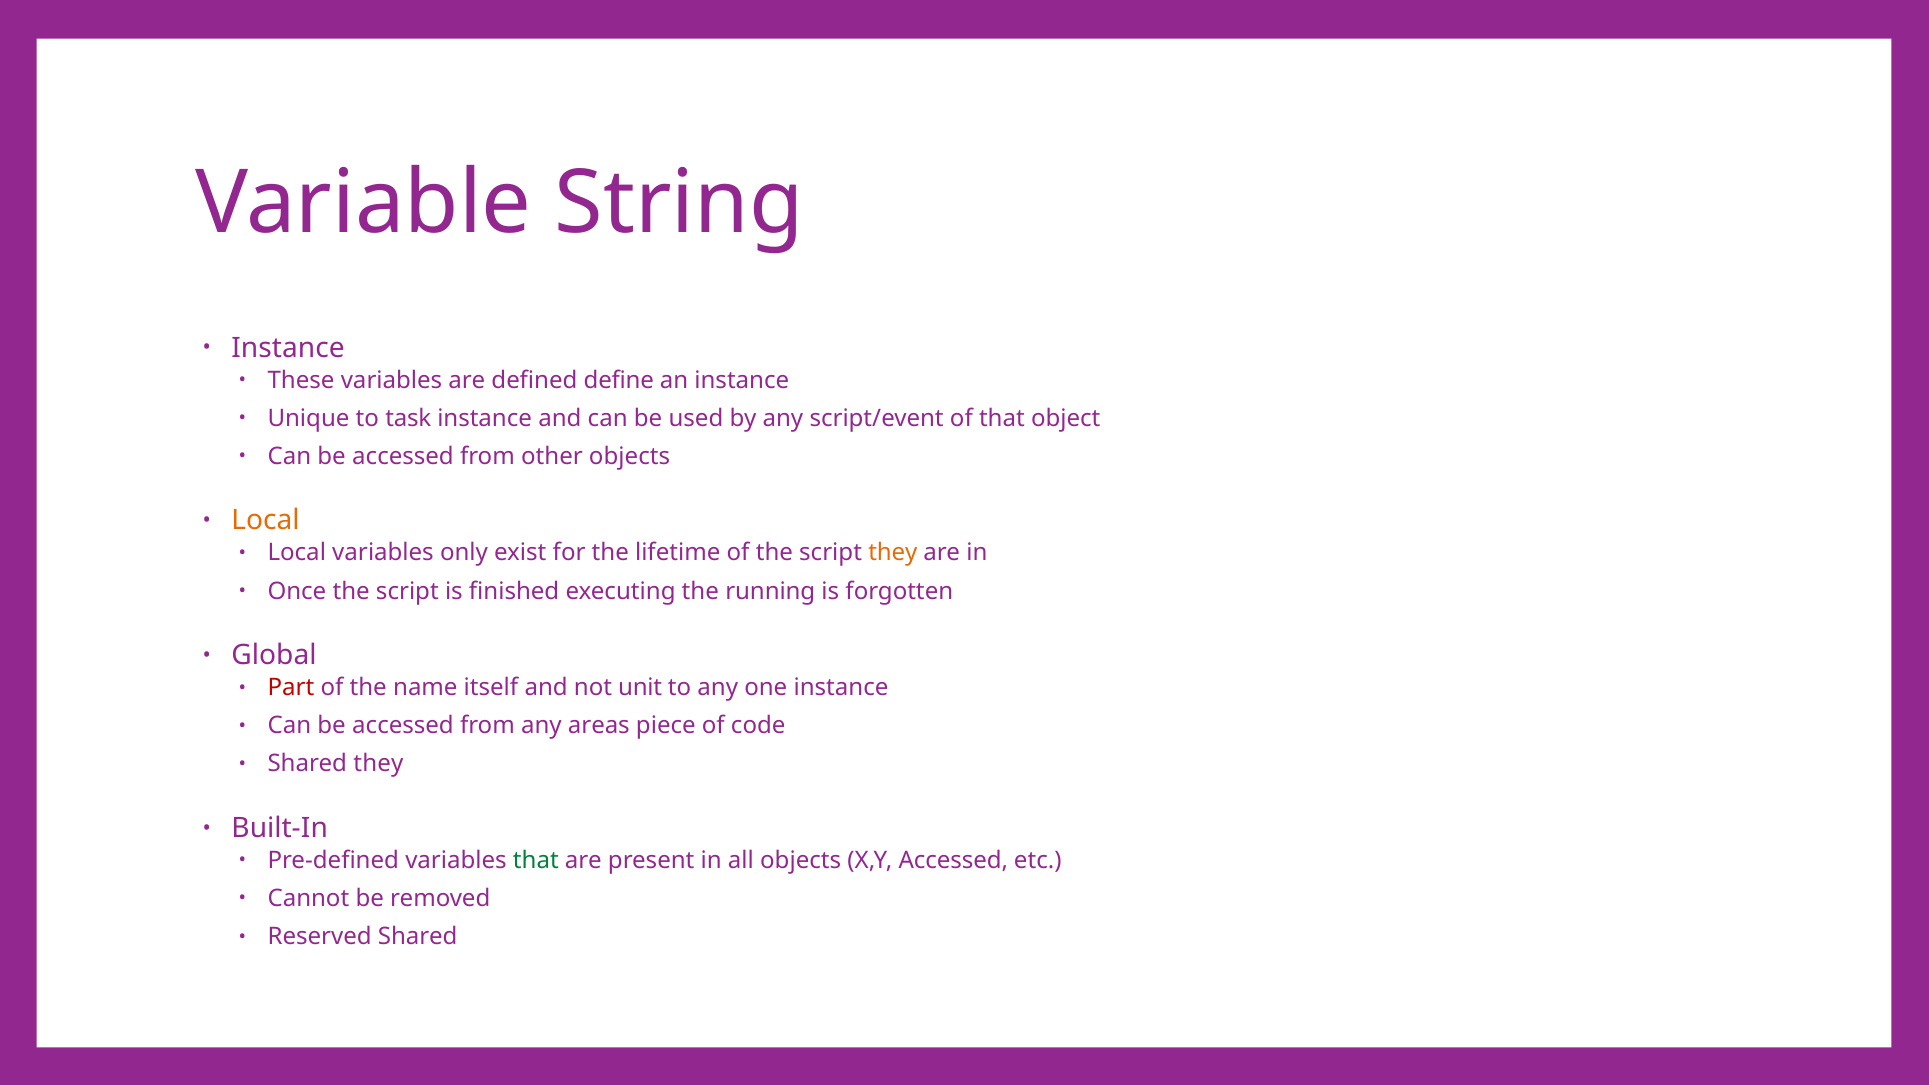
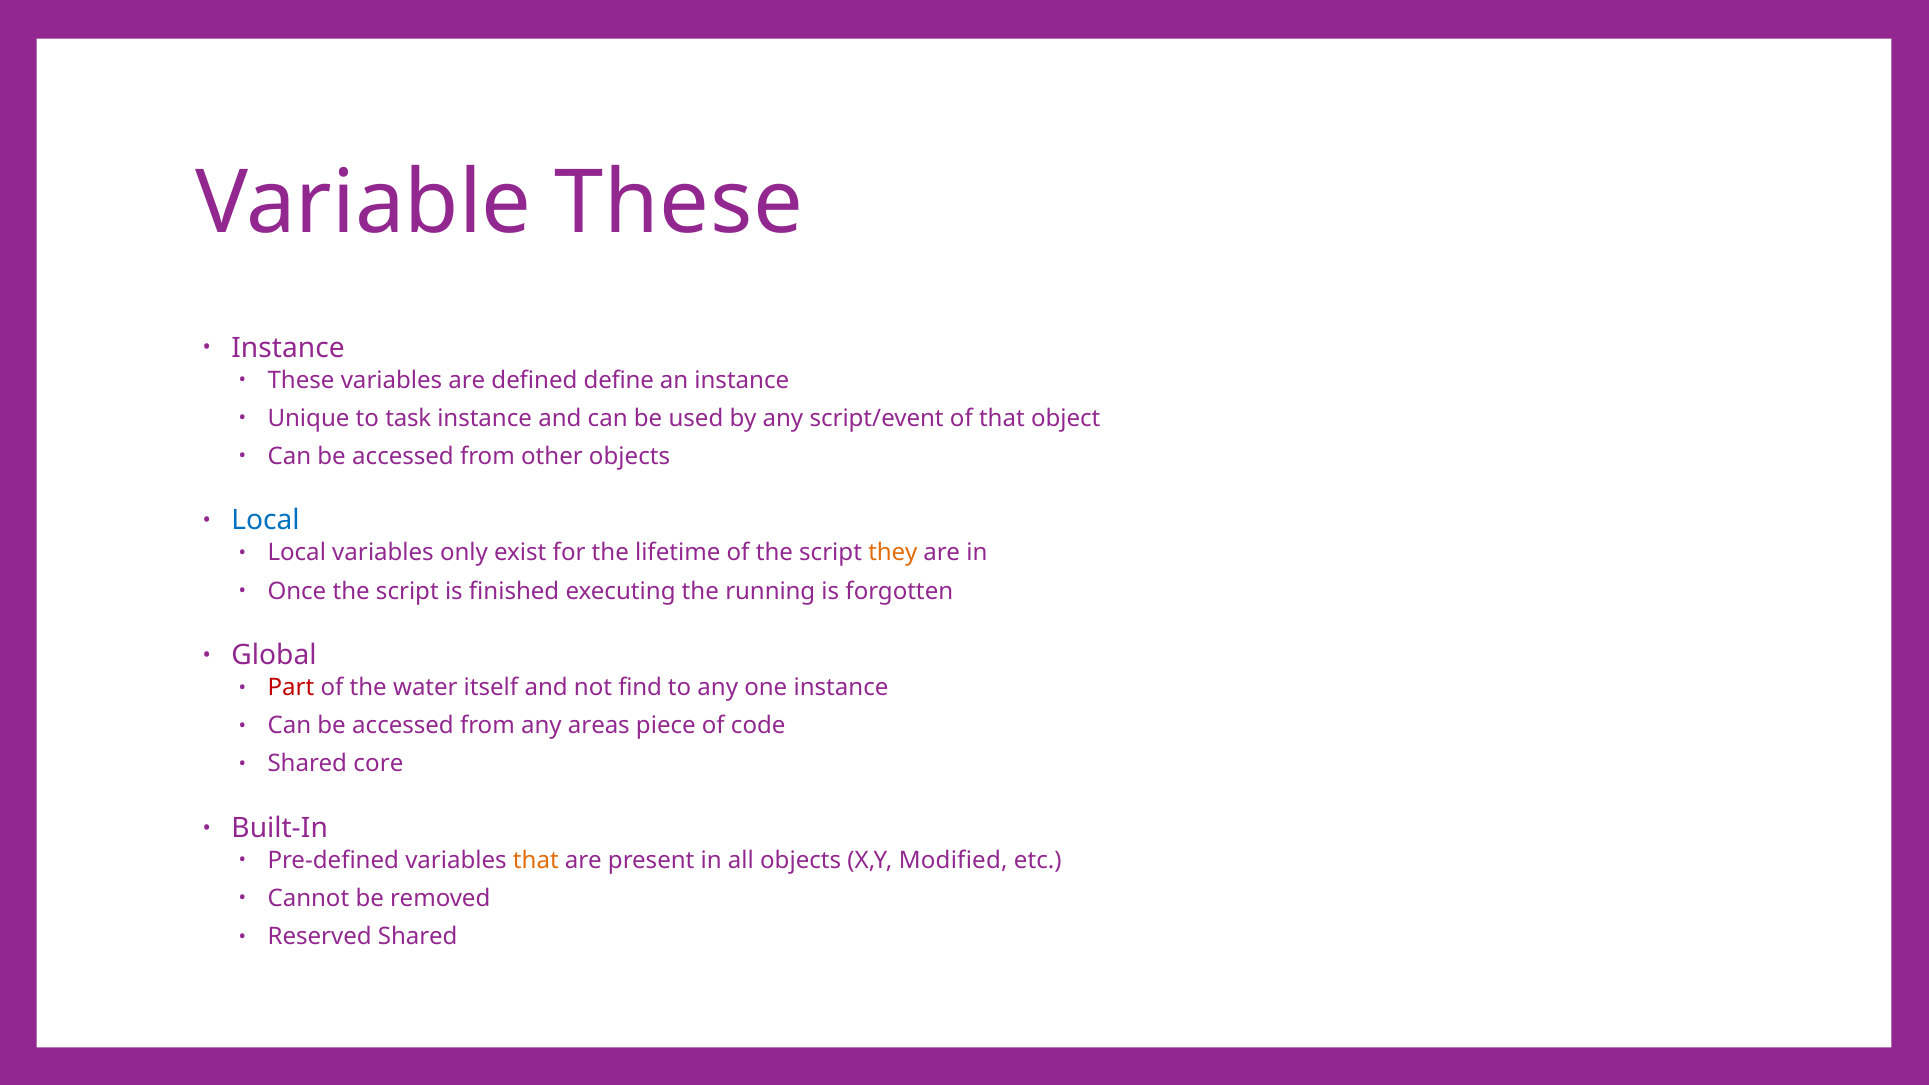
Variable String: String -> These
Local at (266, 521) colour: orange -> blue
name: name -> water
unit: unit -> find
Shared they: they -> core
that at (536, 861) colour: green -> orange
X,Y Accessed: Accessed -> Modified
